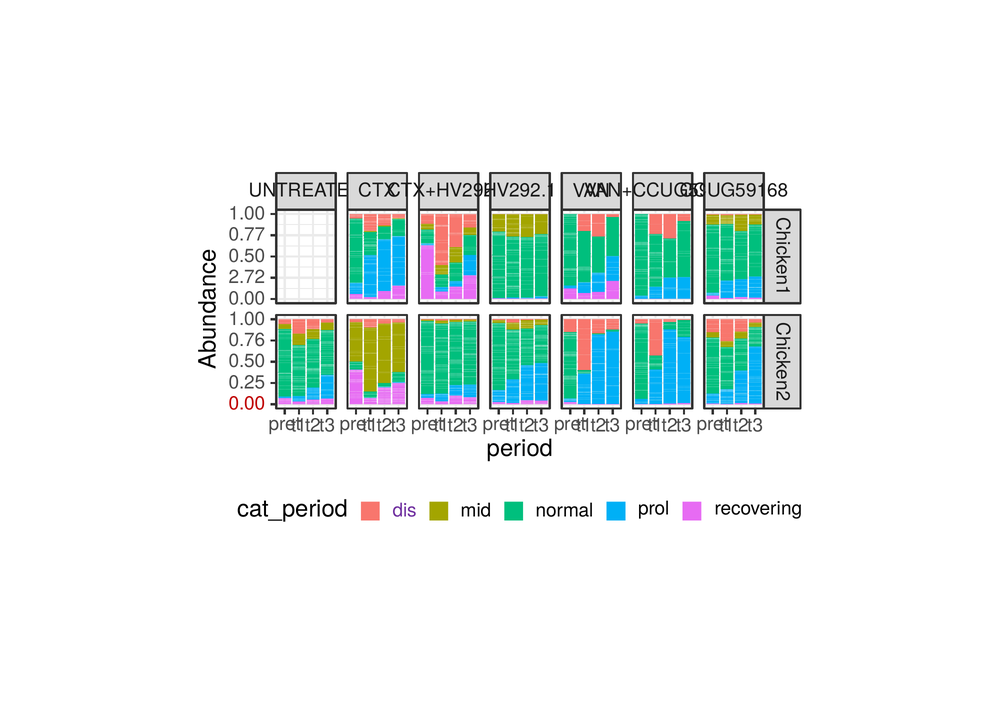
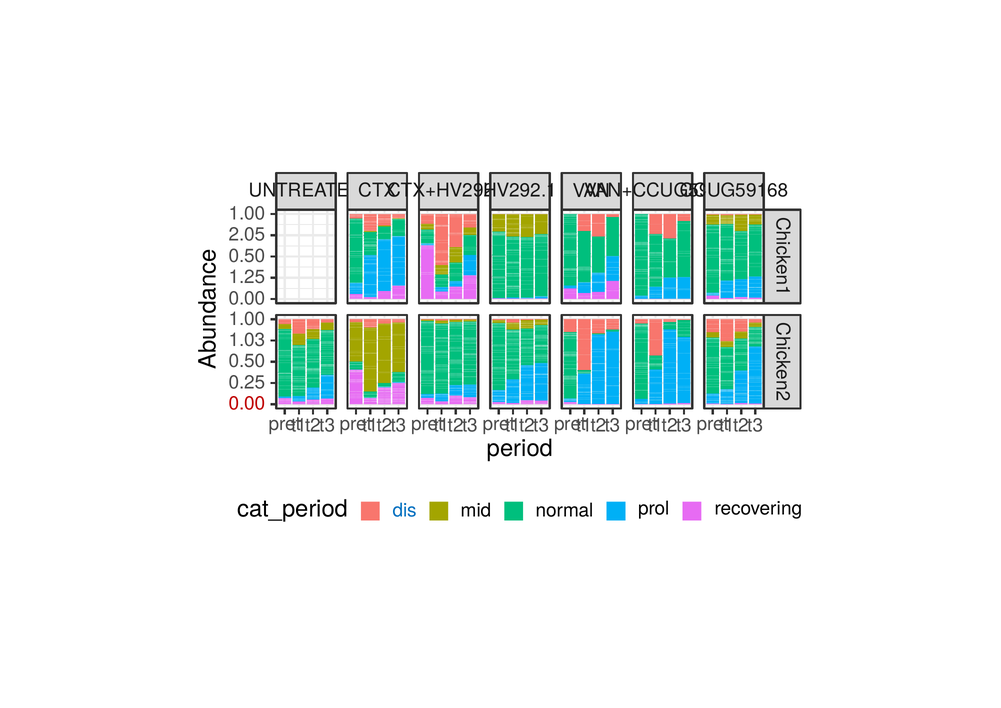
0.77: 0.77 -> 2.05
2.72: 2.72 -> 1.25
0.76: 0.76 -> 1.03
dis colour: purple -> blue
